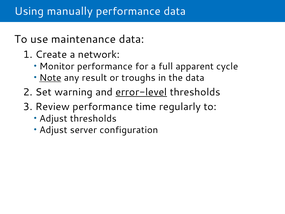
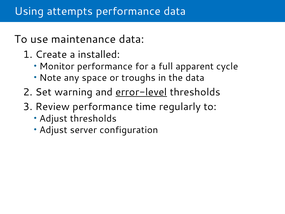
manually: manually -> attempts
network: network -> installed
Note underline: present -> none
result: result -> space
